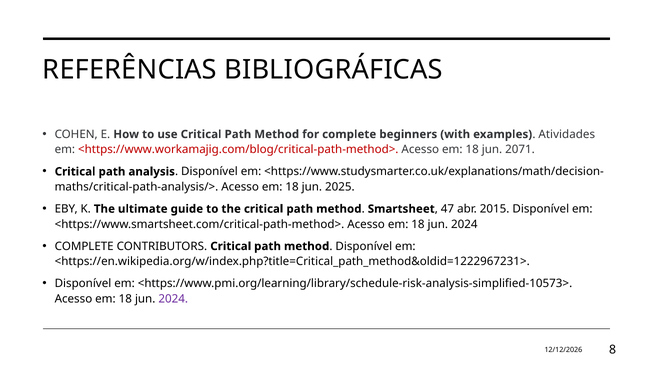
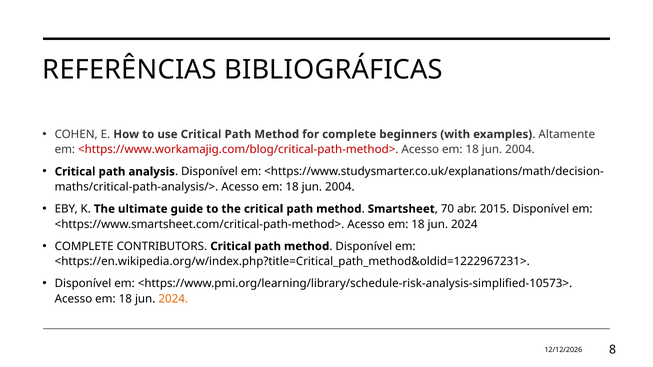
Atividades: Atividades -> Altamente
2071 at (520, 150): 2071 -> 2004
2025 at (340, 187): 2025 -> 2004
47: 47 -> 70
2024 at (173, 299) colour: purple -> orange
